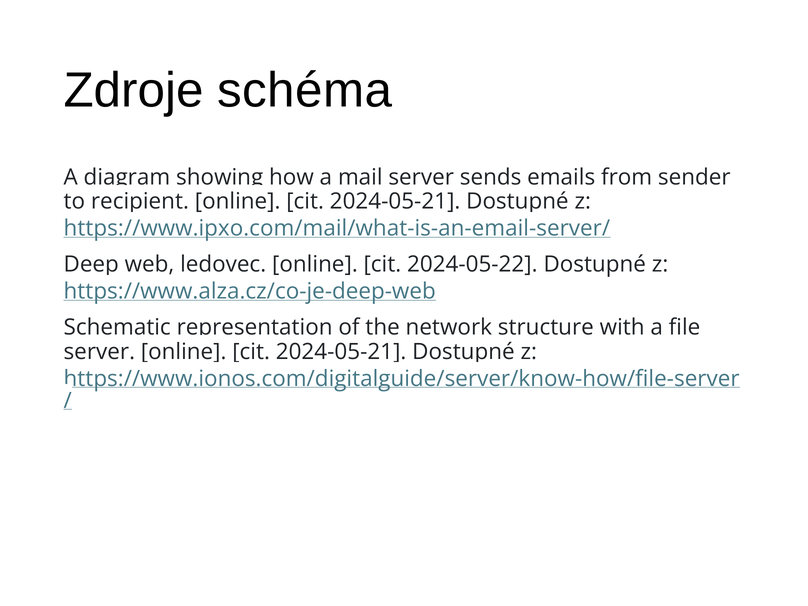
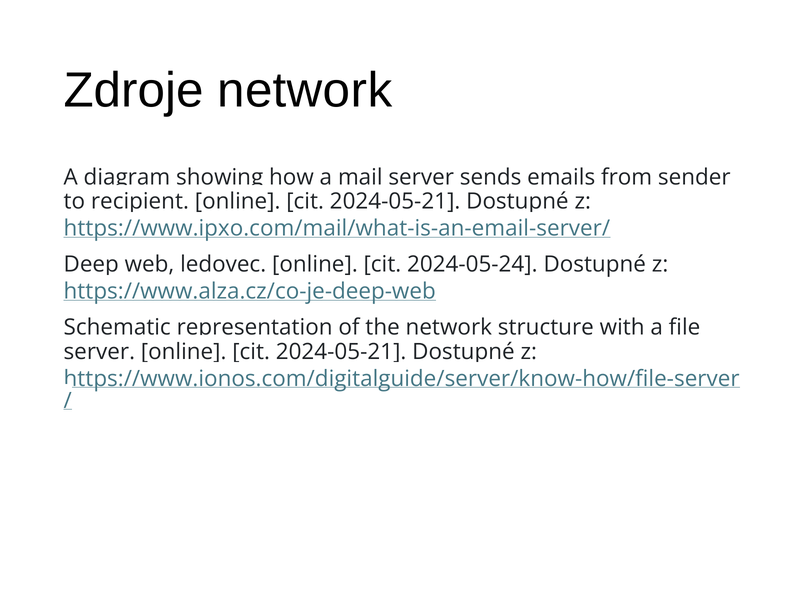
Zdroje schéma: schéma -> network
2024-05-22: 2024-05-22 -> 2024-05-24
